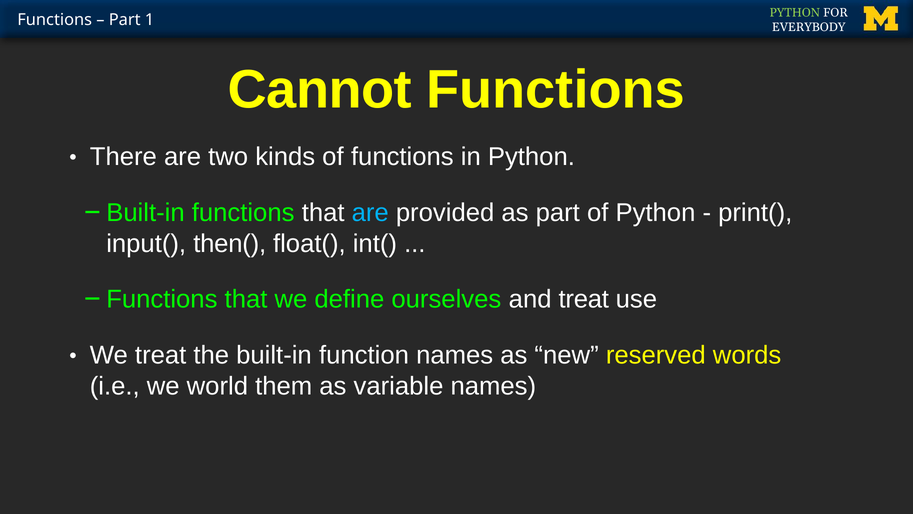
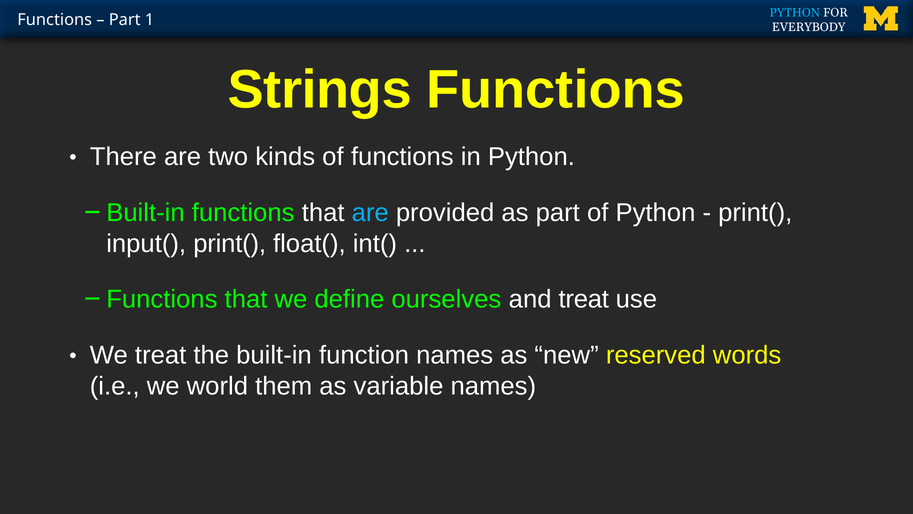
PYTHON at (795, 13) colour: light green -> light blue
Cannot: Cannot -> Strings
input( then(: then( -> print(
